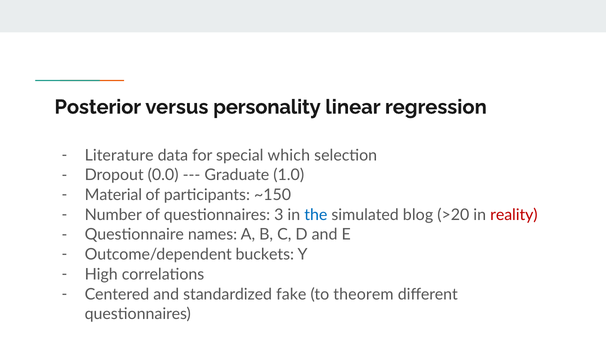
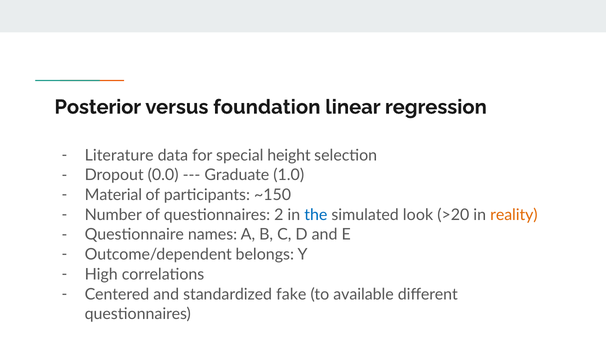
personality: personality -> foundation
which: which -> height
3: 3 -> 2
blog: blog -> look
reality colour: red -> orange
buckets: buckets -> belongs
theorem: theorem -> available
